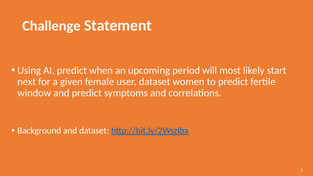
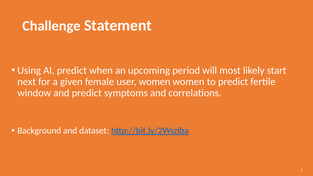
user dataset: dataset -> women
